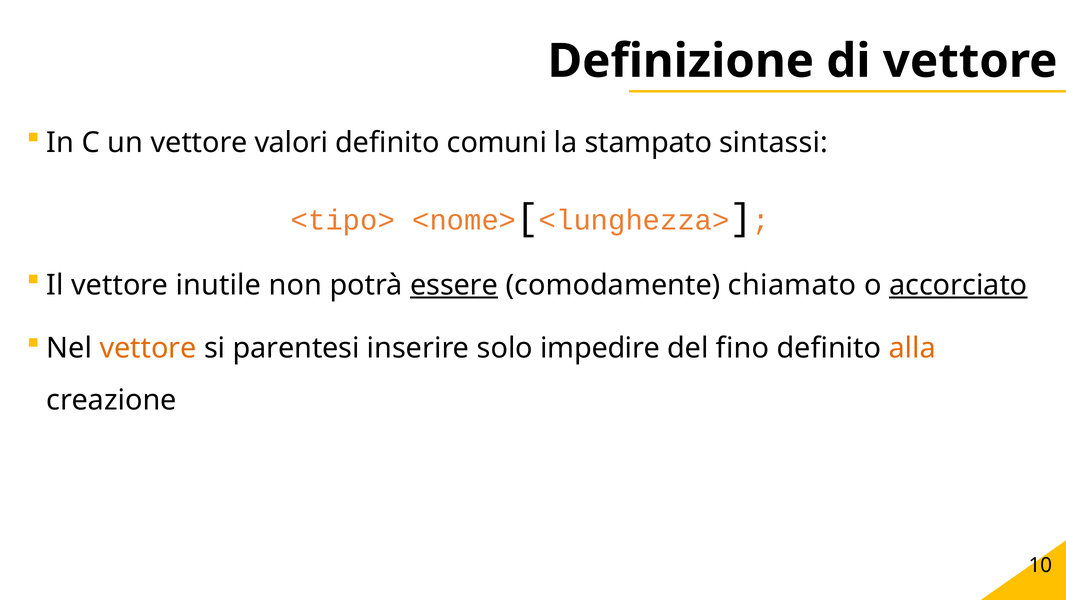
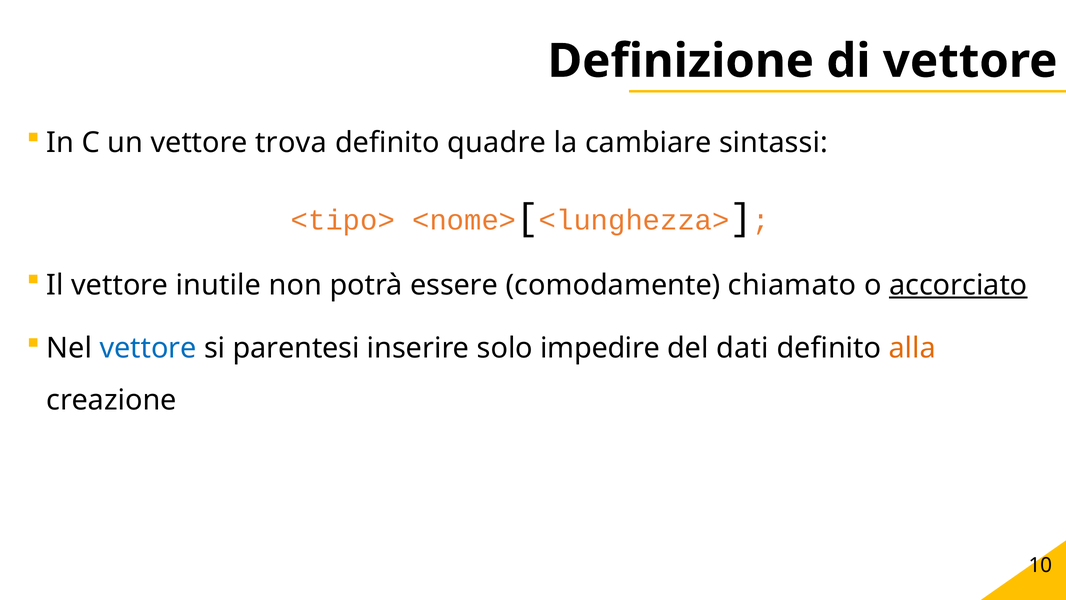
valori: valori -> trova
comuni: comuni -> quadre
stampato: stampato -> cambiare
essere underline: present -> none
vettore at (148, 348) colour: orange -> blue
fino: fino -> dati
